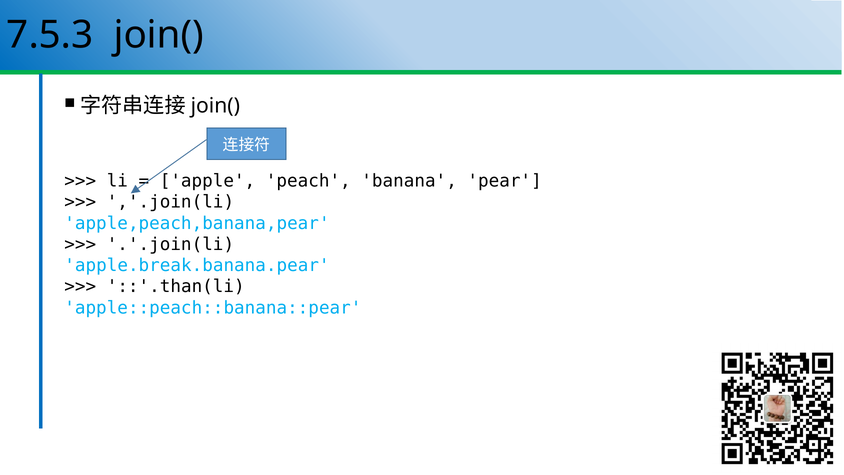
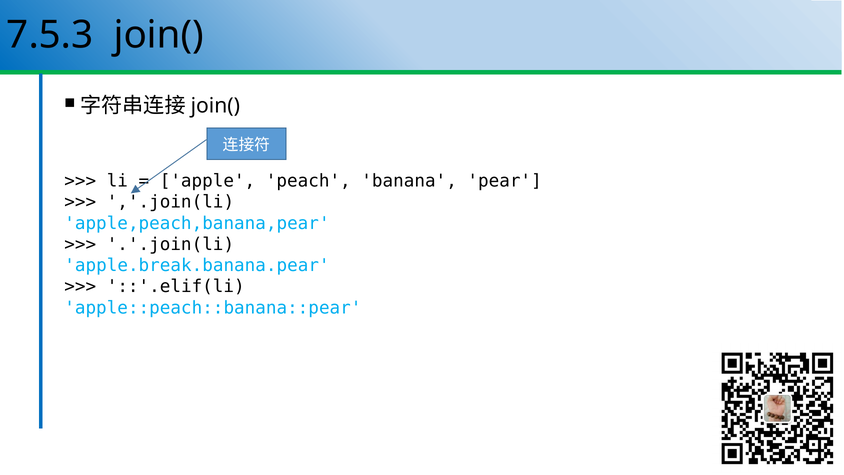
::'.than(li: ::'.than(li -> ::'.elif(li
